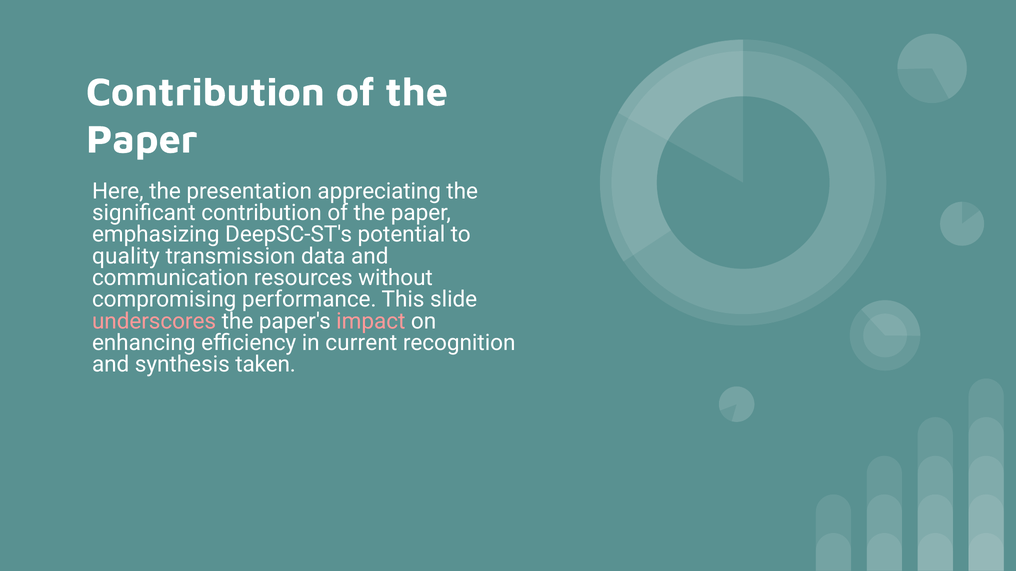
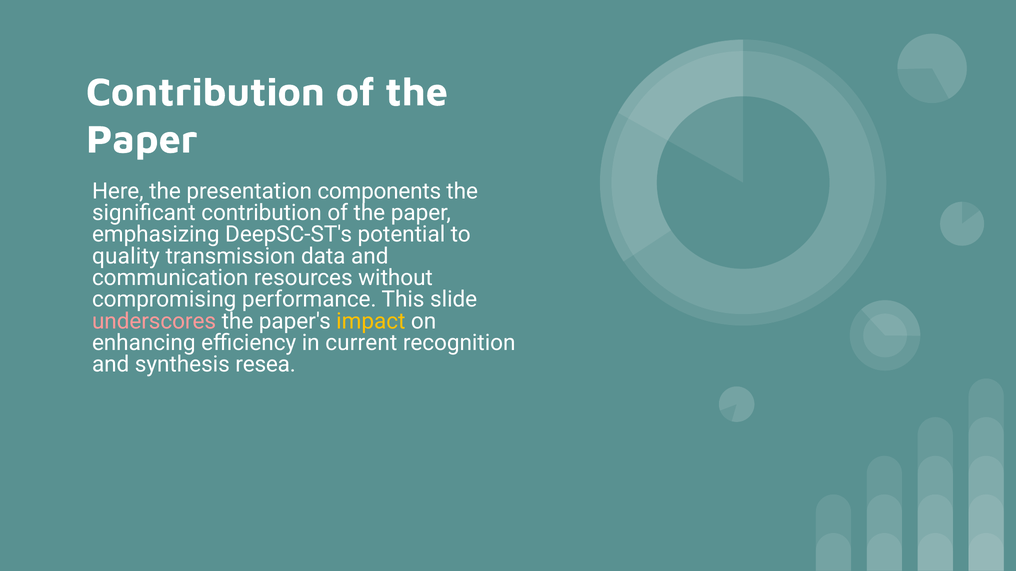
appreciating: appreciating -> components
impact colour: pink -> yellow
taken: taken -> resea
